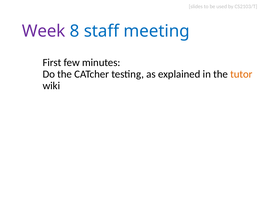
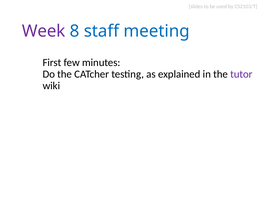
tutor colour: orange -> purple
